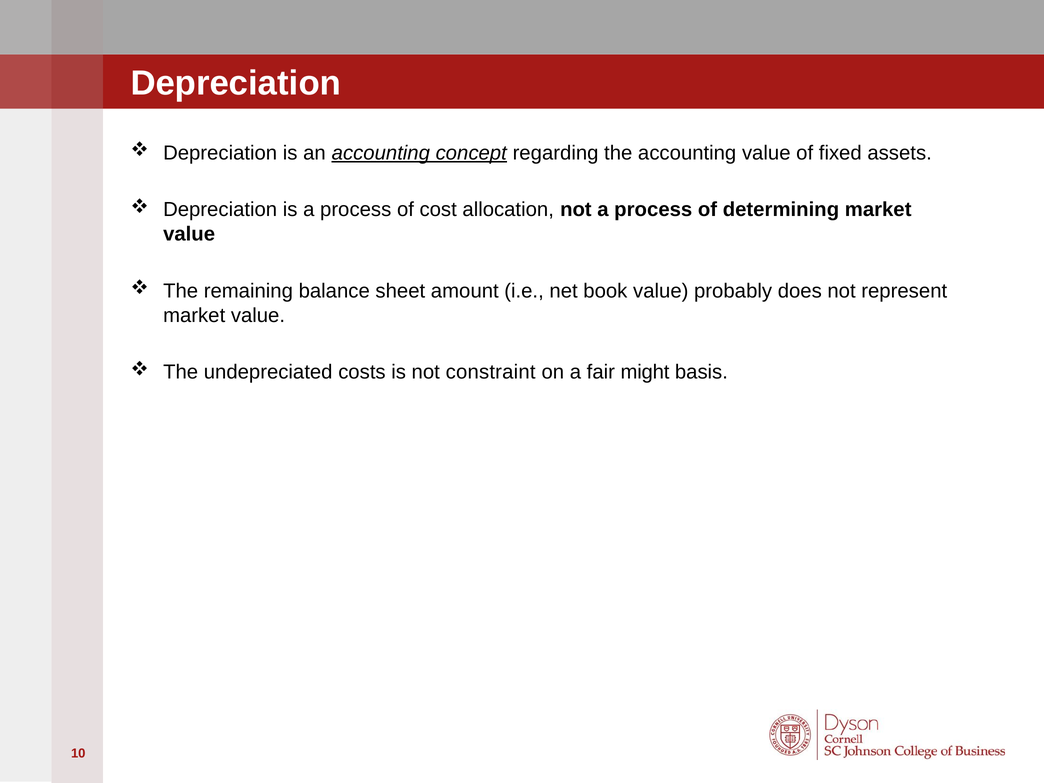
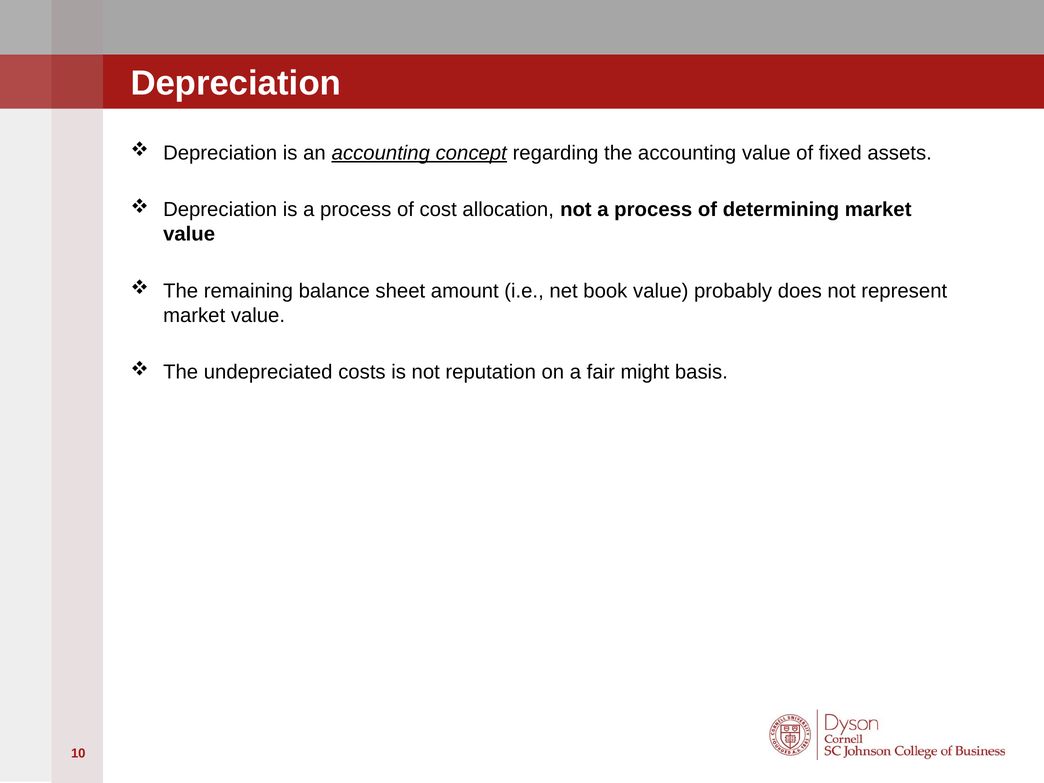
constraint: constraint -> reputation
